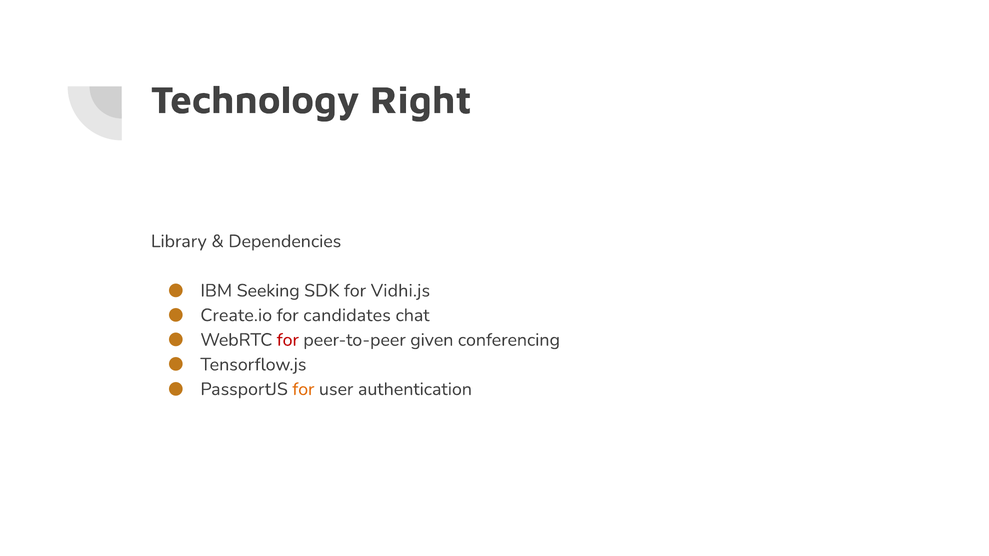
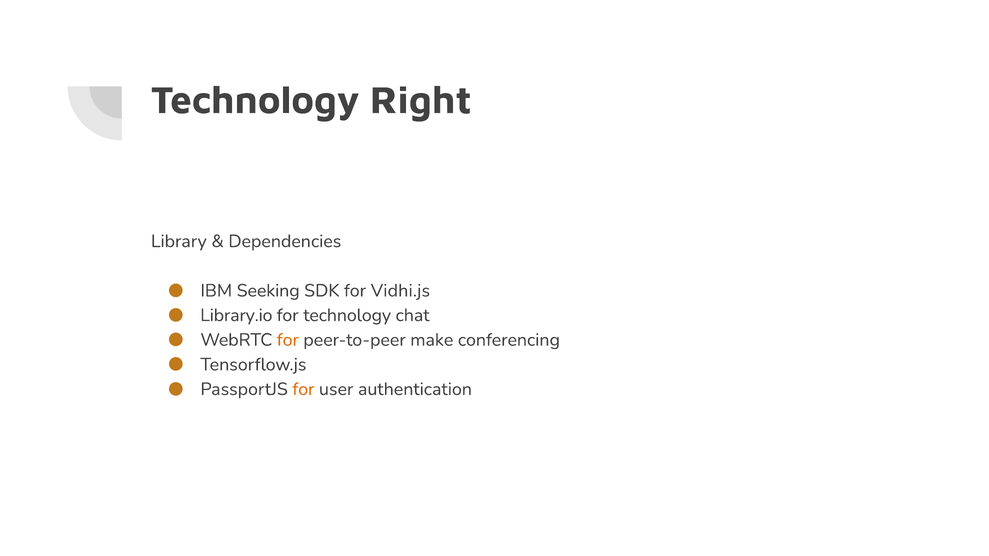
Create.io: Create.io -> Library.io
for candidates: candidates -> technology
for at (288, 340) colour: red -> orange
given: given -> make
